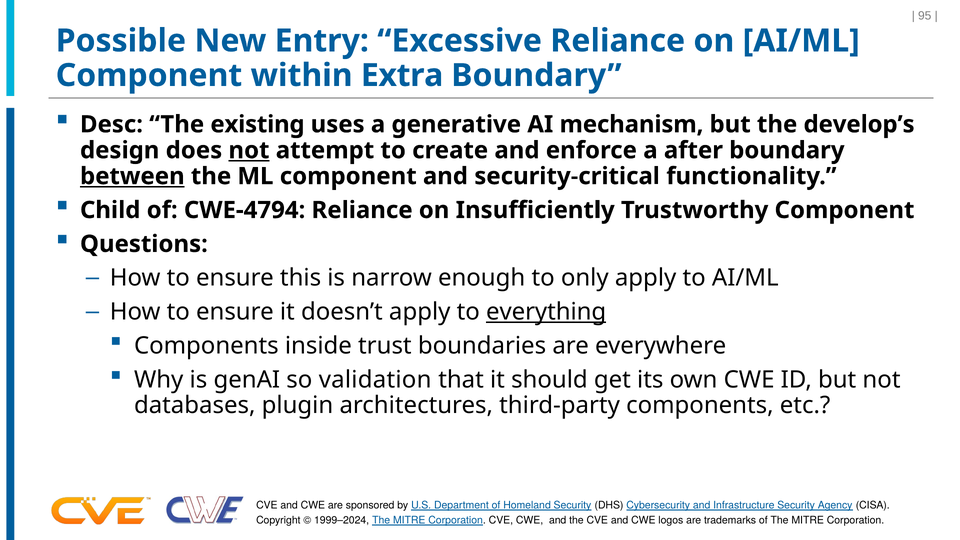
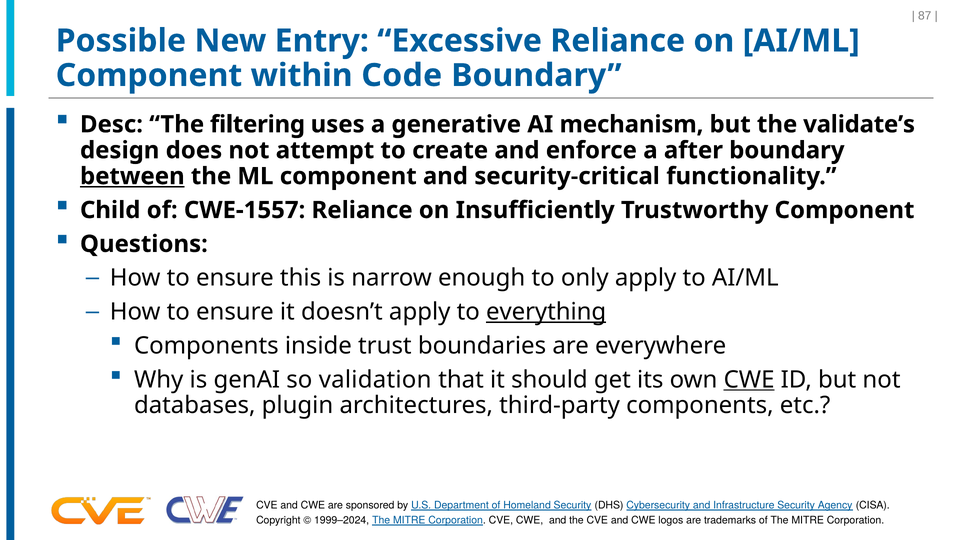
95: 95 -> 87
Extra: Extra -> Code
existing: existing -> filtering
develop’s: develop’s -> validate’s
not at (249, 150) underline: present -> none
CWE-4794: CWE-4794 -> CWE-1557
CWE at (749, 380) underline: none -> present
